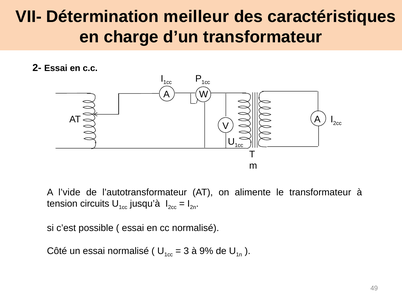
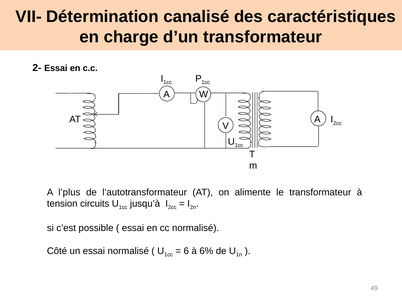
meilleur: meilleur -> canalisé
l’vide: l’vide -> l’plus
3: 3 -> 6
9%: 9% -> 6%
